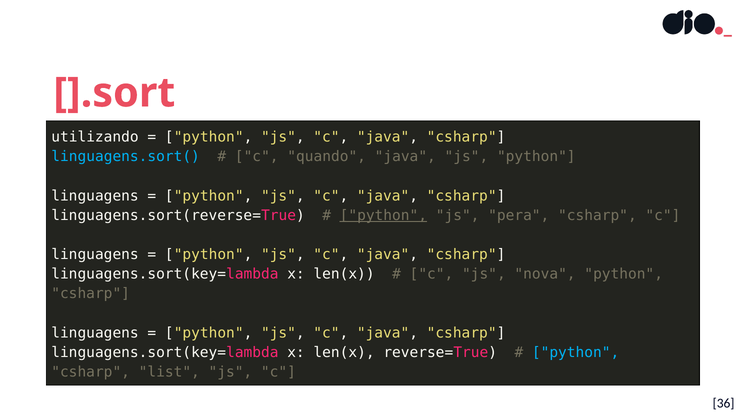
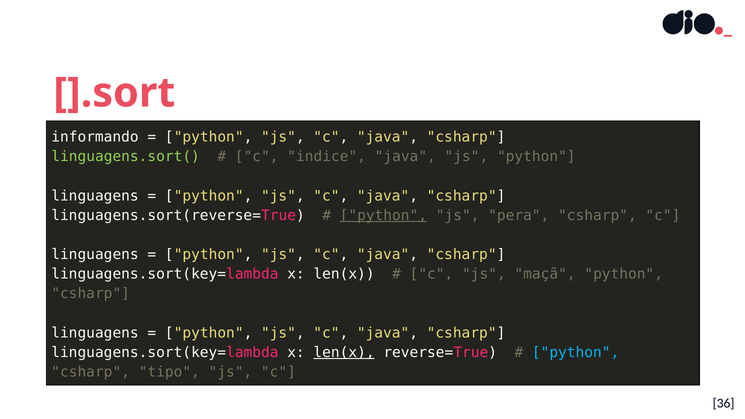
utilizando: utilizando -> informando
linguagens.sort( colour: light blue -> light green
quando: quando -> indice
nova: nova -> maçã
len(x at (344, 352) underline: none -> present
list: list -> tipo
